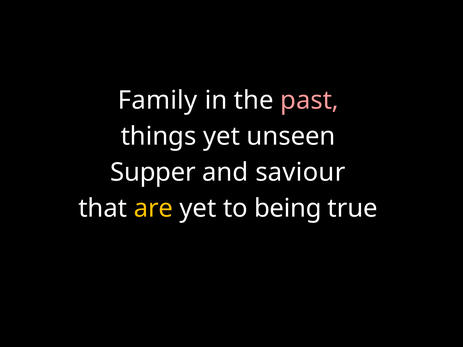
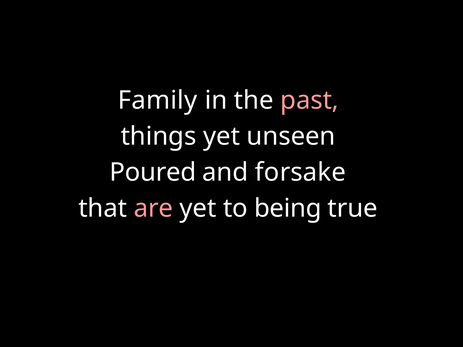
Supper: Supper -> Poured
saviour: saviour -> forsake
are colour: yellow -> pink
